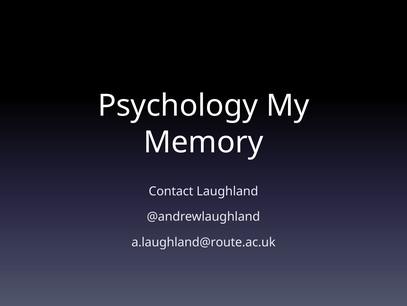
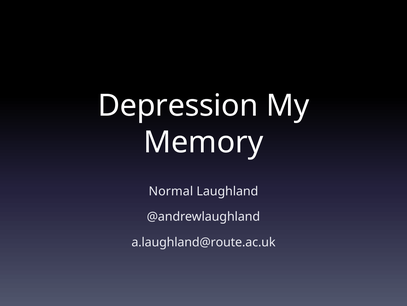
Psychology: Psychology -> Depression
Contact: Contact -> Normal
